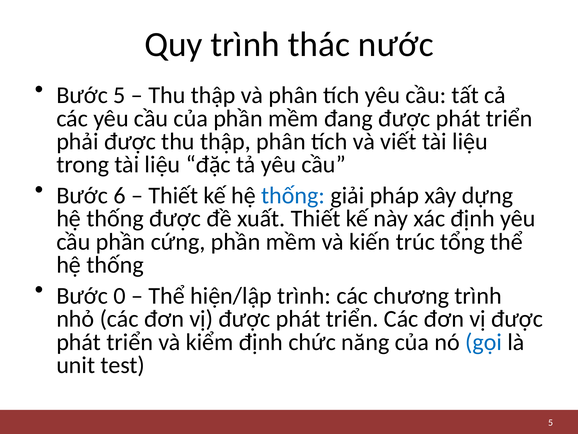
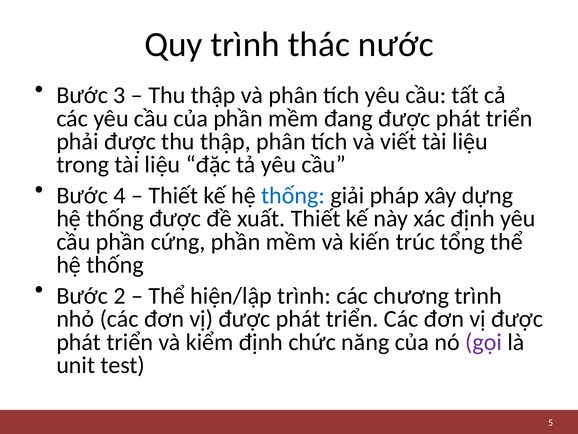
Bước 5: 5 -> 3
6: 6 -> 4
0: 0 -> 2
gọi colour: blue -> purple
